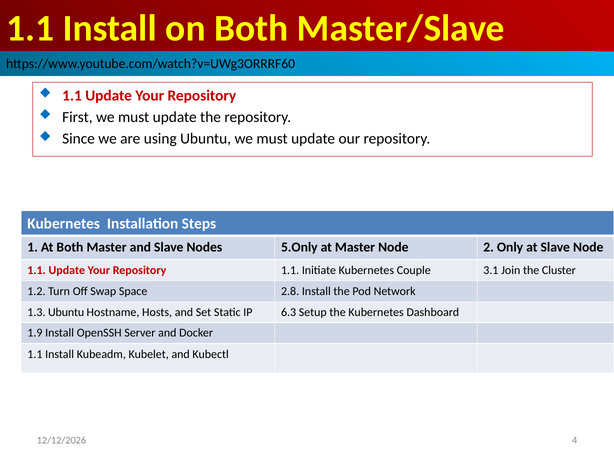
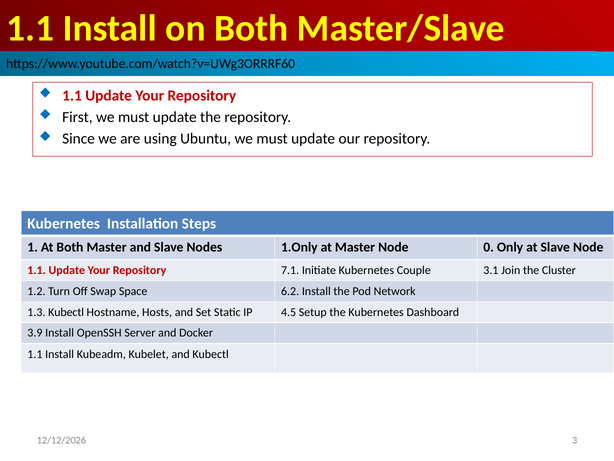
5.Only: 5.Only -> 1.Only
2: 2 -> 0
Repository 1.1: 1.1 -> 7.1
2.8: 2.8 -> 6.2
1.3 Ubuntu: Ubuntu -> Kubectl
6.3: 6.3 -> 4.5
1.9: 1.9 -> 3.9
4: 4 -> 3
